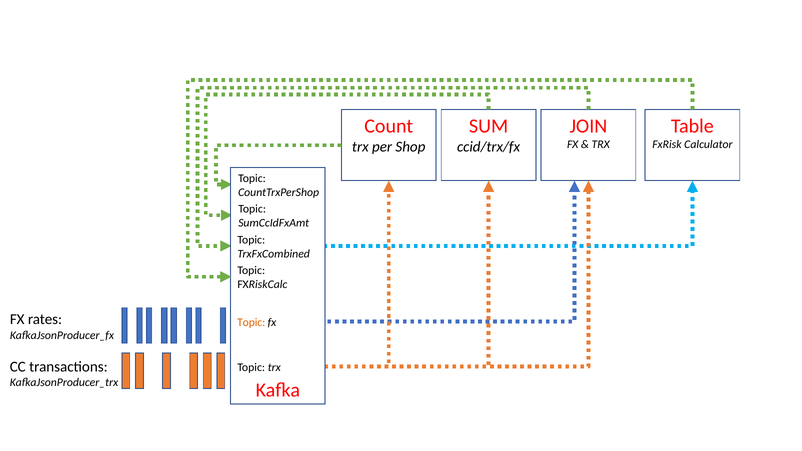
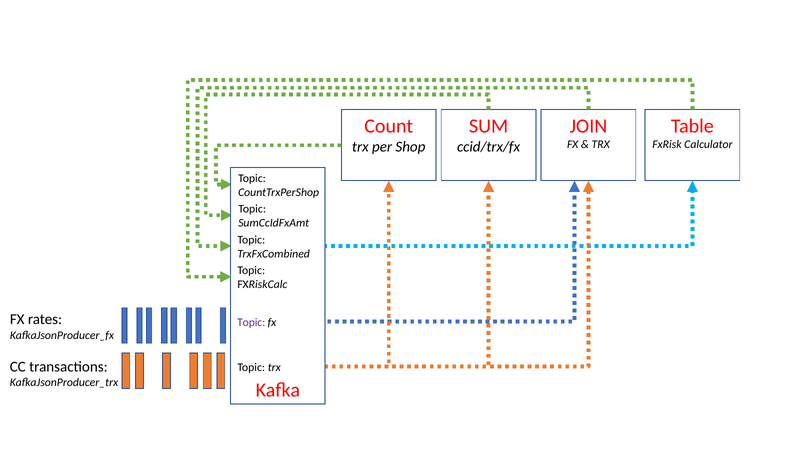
Topic at (251, 322) colour: orange -> purple
